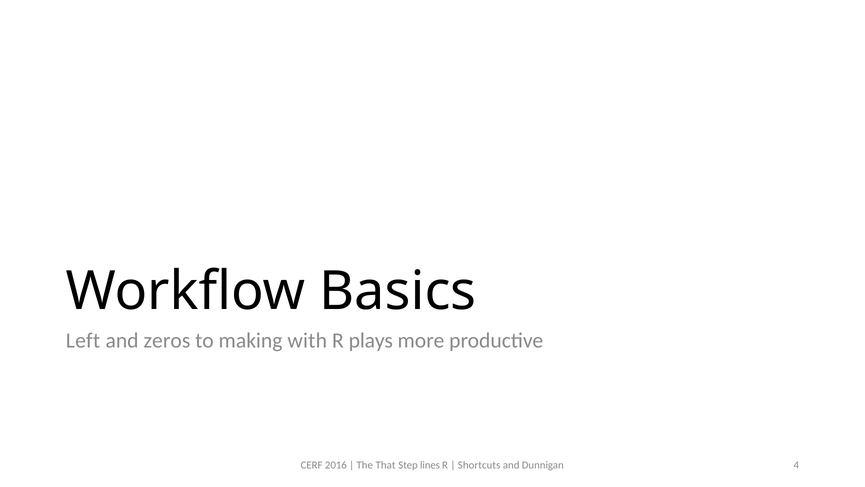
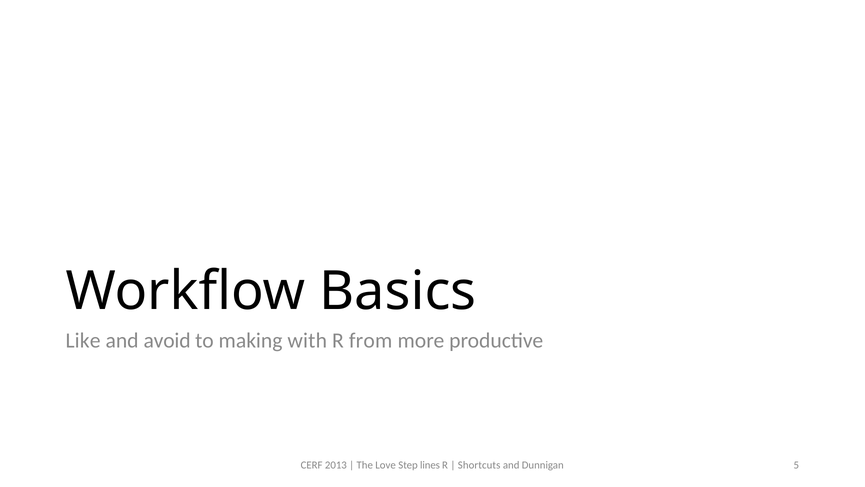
Left: Left -> Like
zeros: zeros -> avoid
plays: plays -> from
2016: 2016 -> 2013
That: That -> Love
4: 4 -> 5
